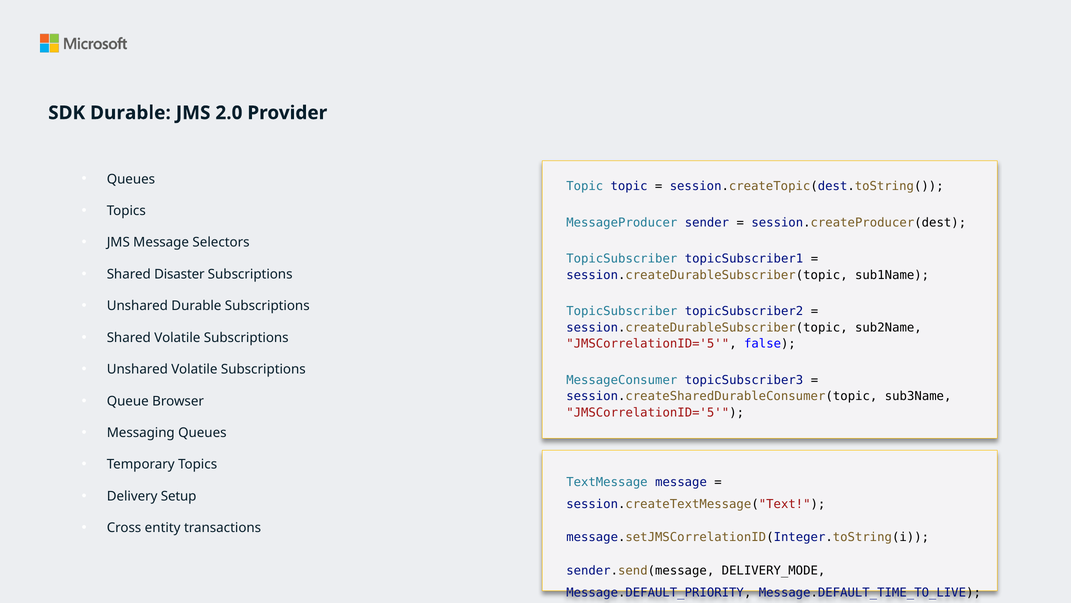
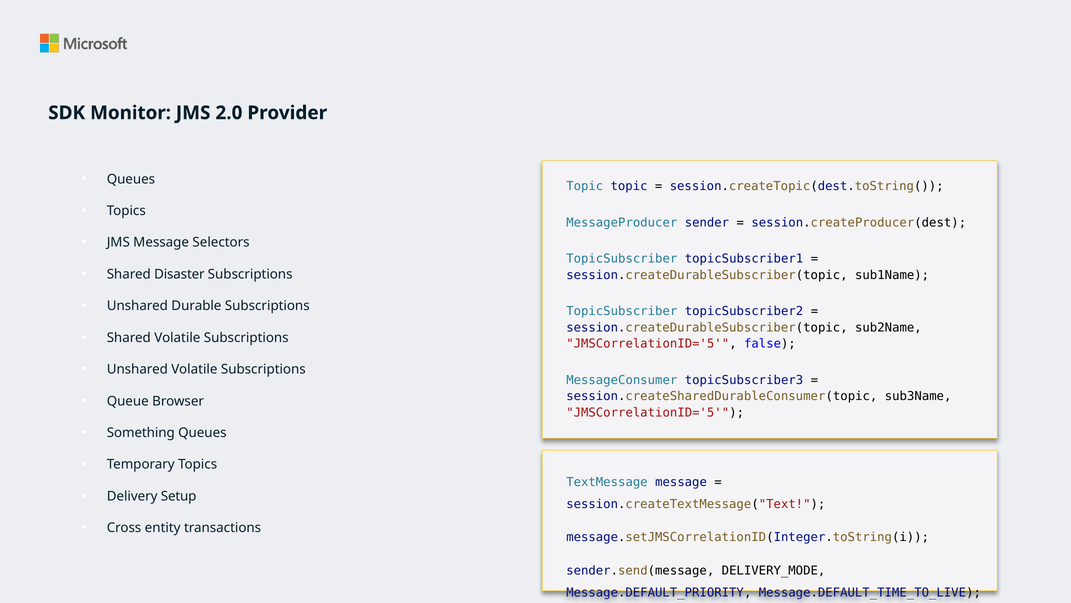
SDK Durable: Durable -> Monitor
Messaging: Messaging -> Something
